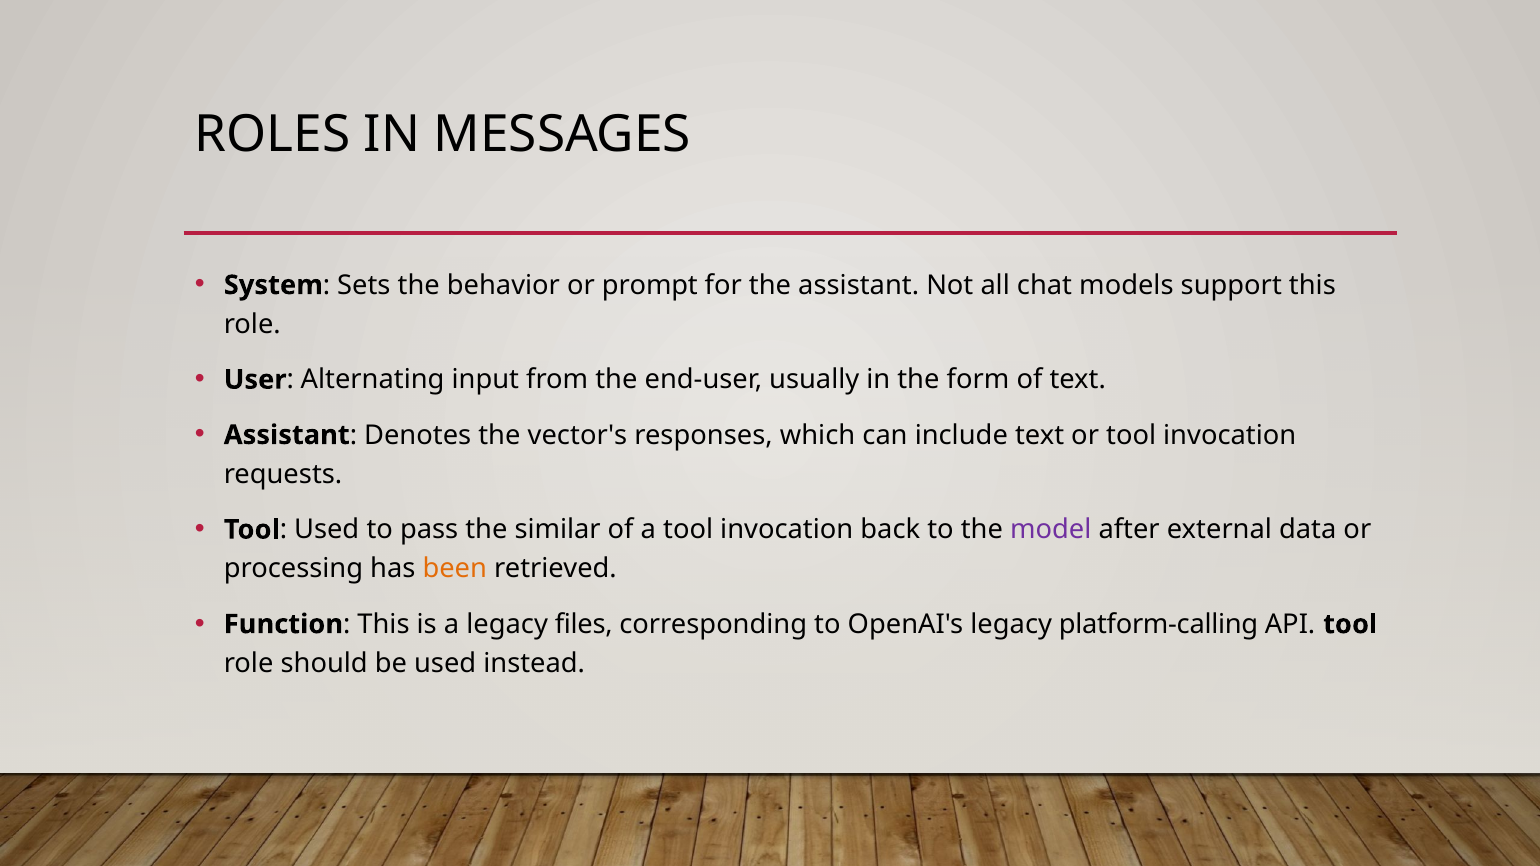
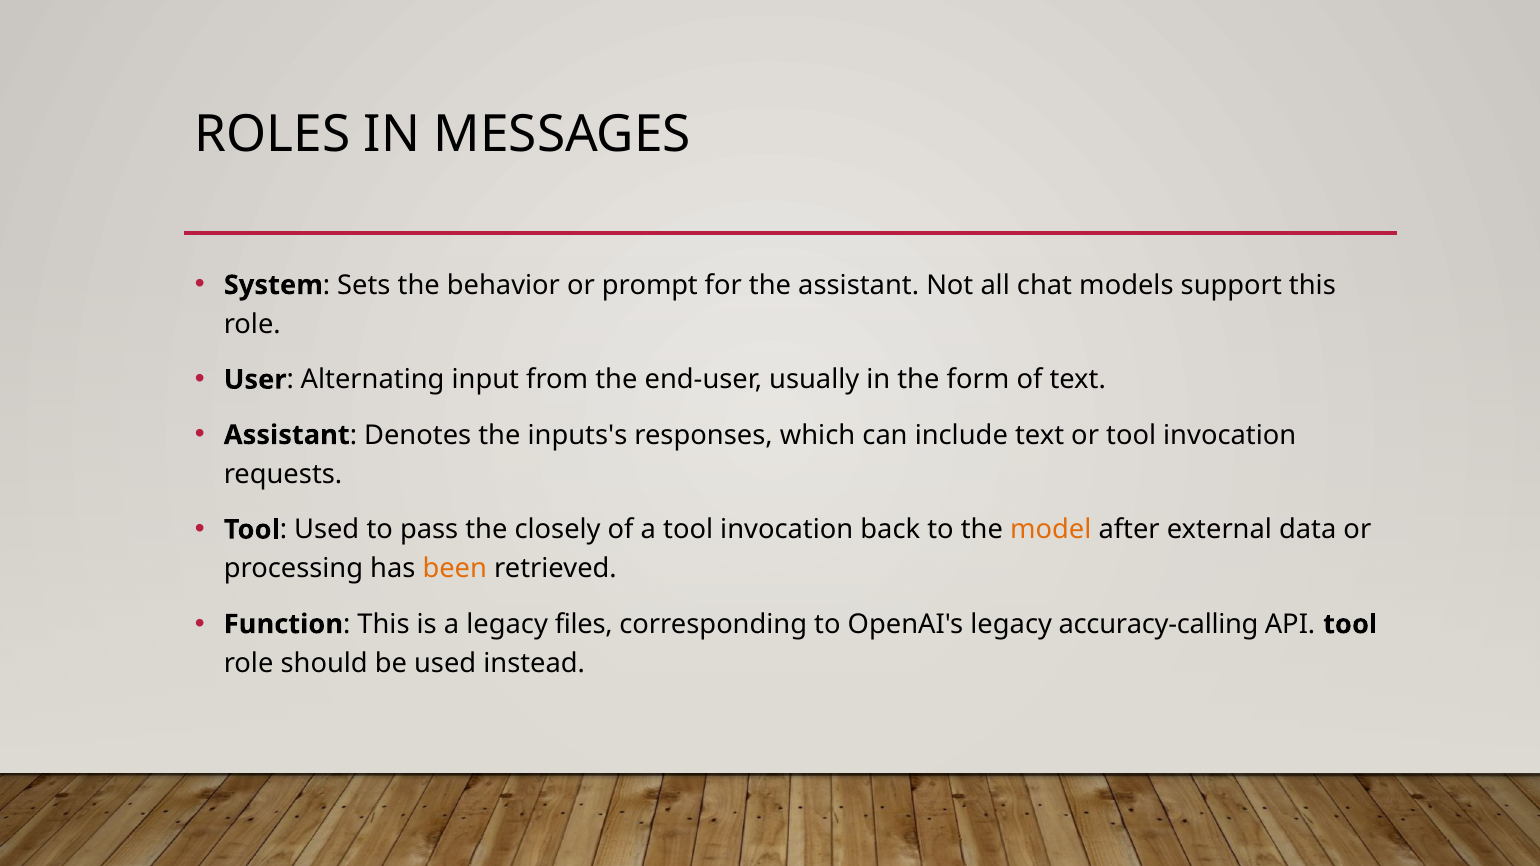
vector's: vector's -> inputs's
similar: similar -> closely
model colour: purple -> orange
platform-calling: platform-calling -> accuracy-calling
